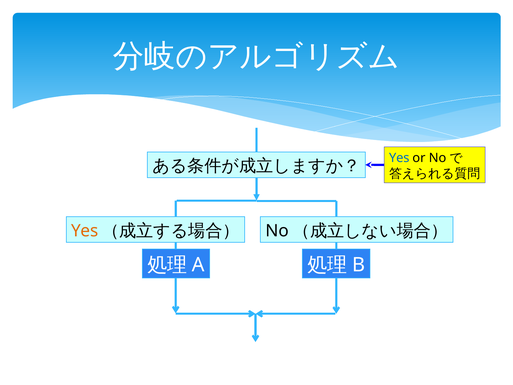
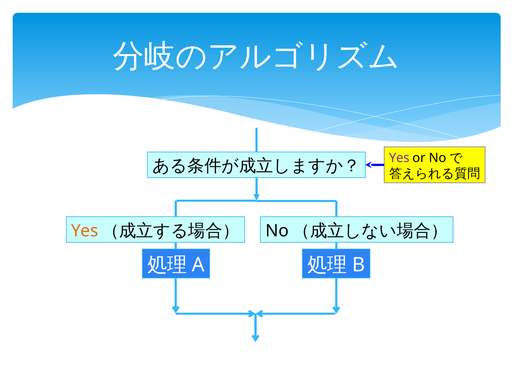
Yes at (399, 158) colour: blue -> purple
